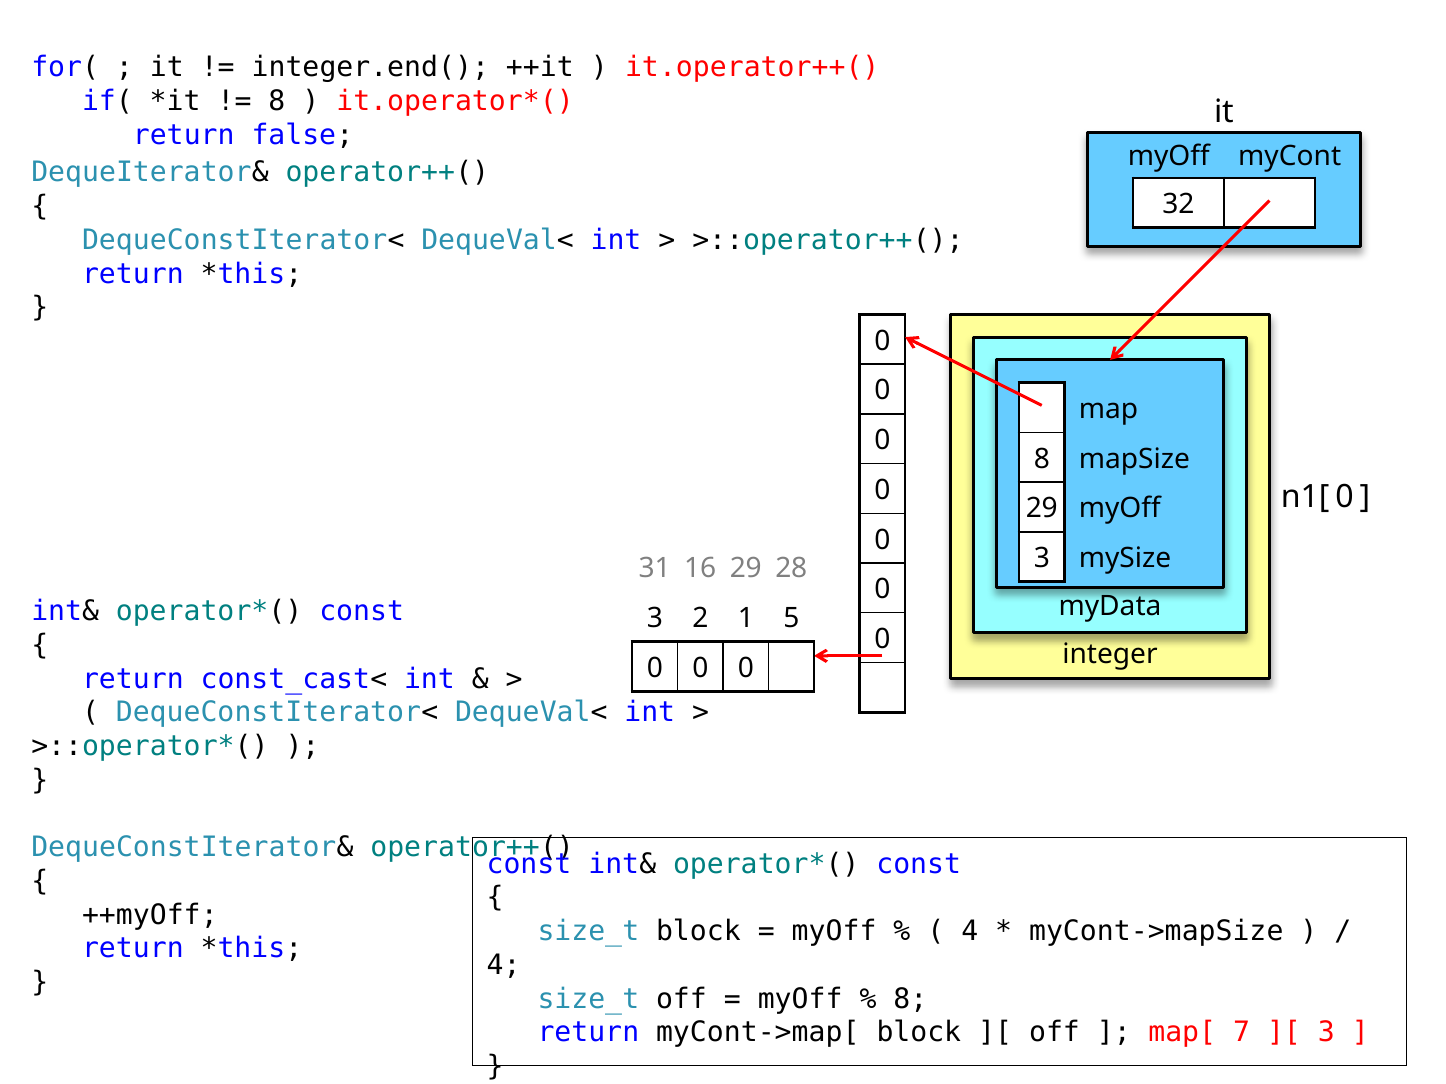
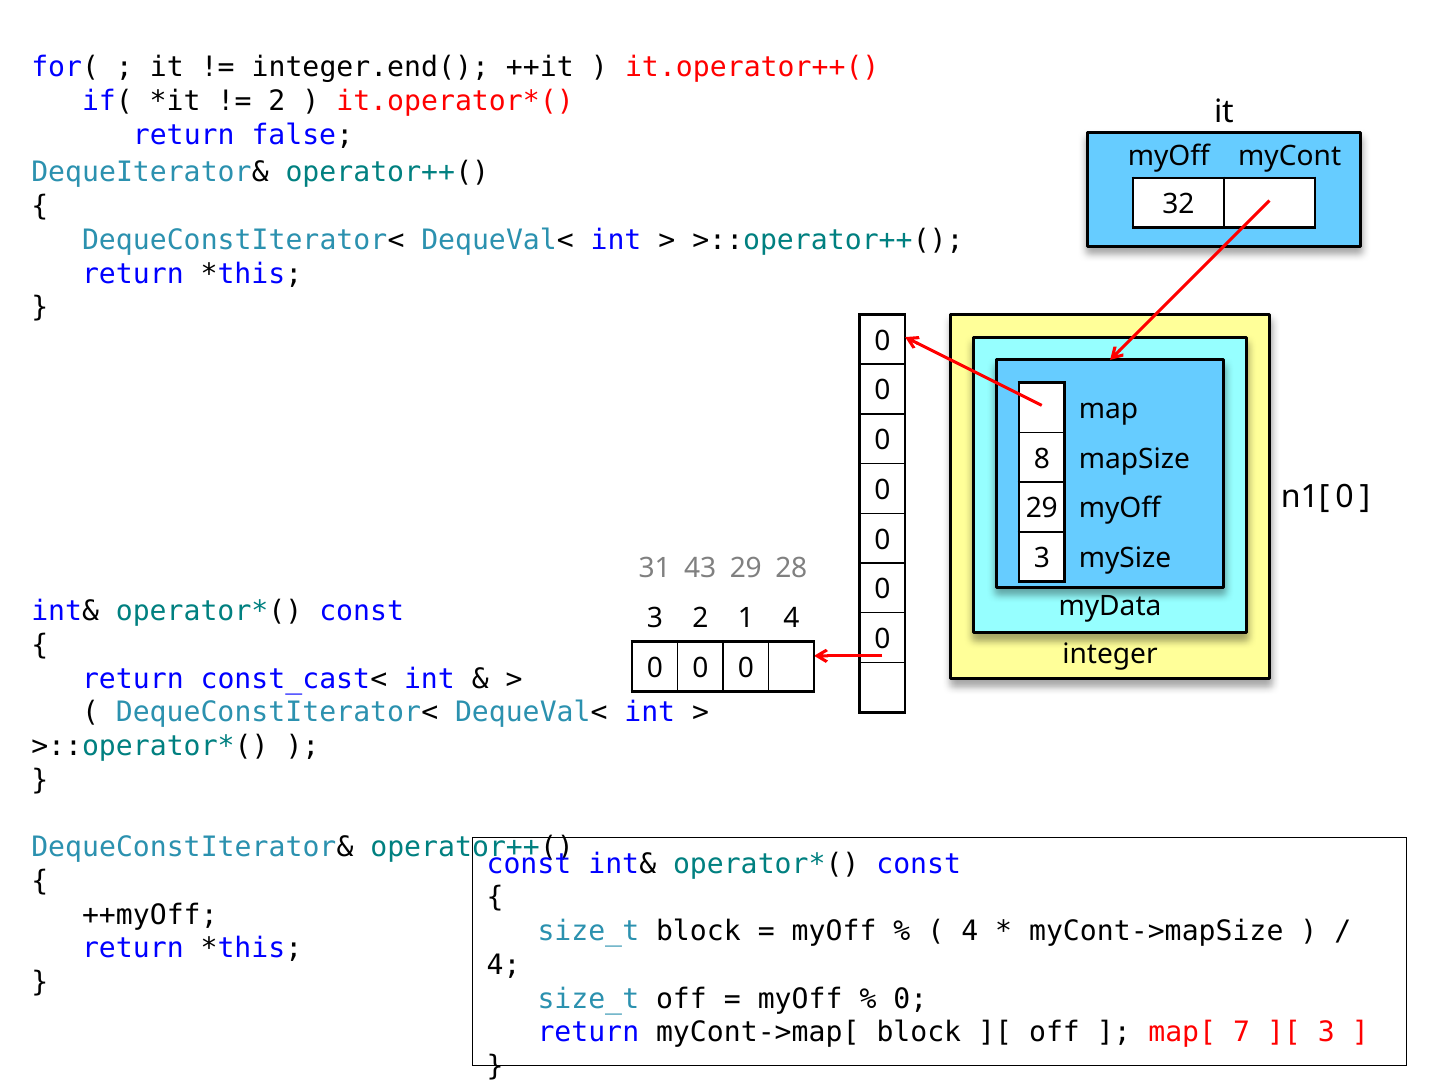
8 at (277, 101): 8 -> 2
16: 16 -> 43
1 5: 5 -> 4
8 at (910, 999): 8 -> 0
